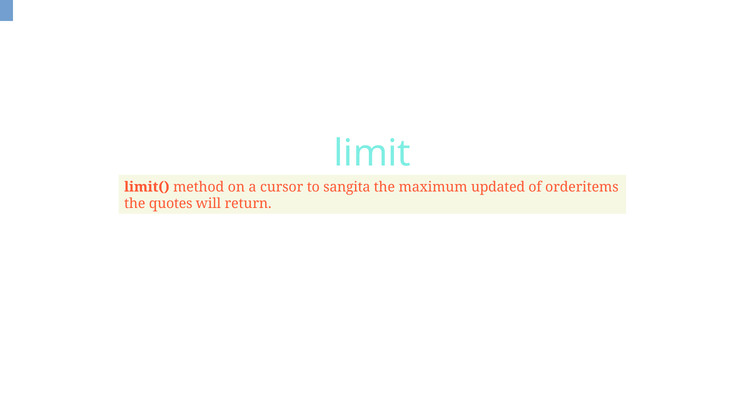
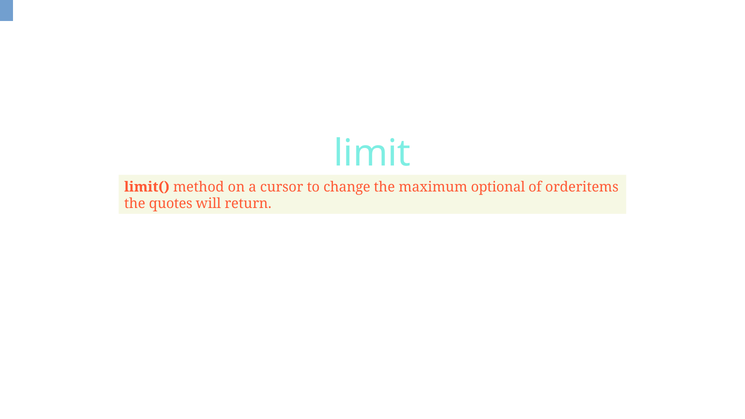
sangita: sangita -> change
updated: updated -> optional
